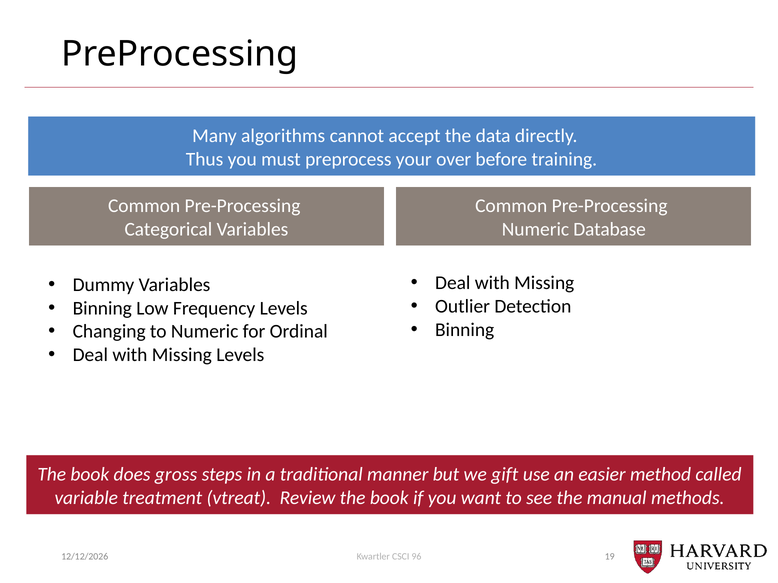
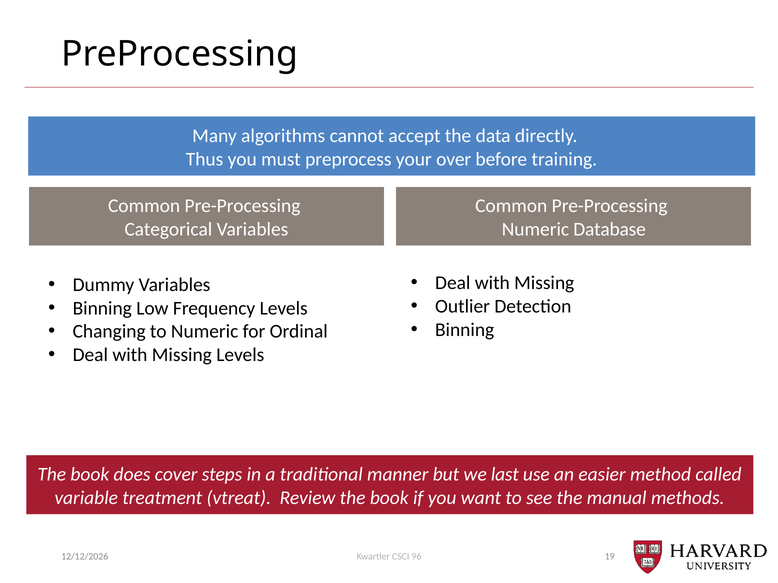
gross: gross -> cover
gift: gift -> last
